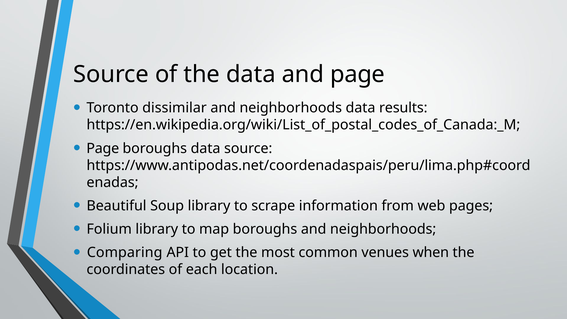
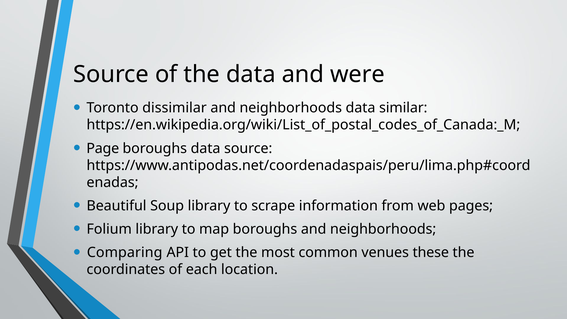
and page: page -> were
results: results -> similar
when: when -> these
